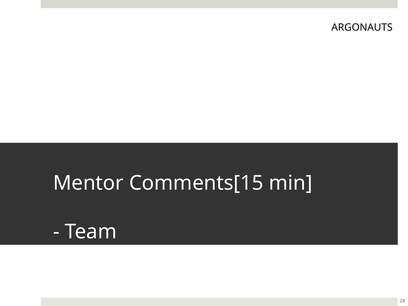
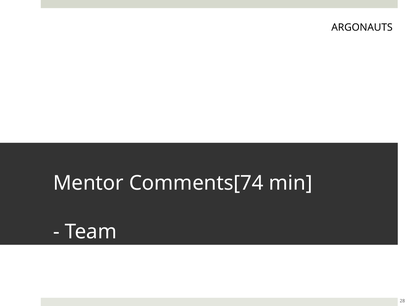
Comments[15: Comments[15 -> Comments[74
